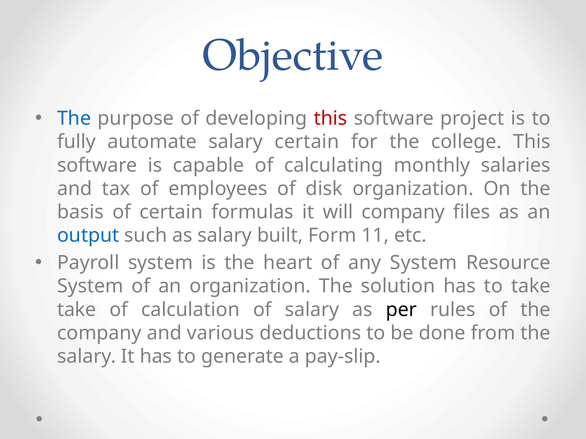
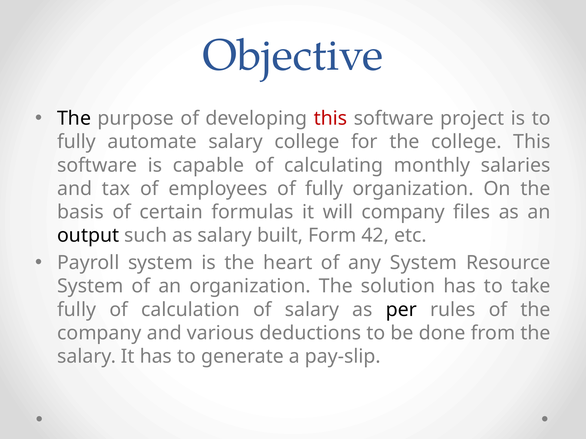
The at (74, 119) colour: blue -> black
salary certain: certain -> college
of disk: disk -> fully
output colour: blue -> black
11: 11 -> 42
take at (77, 310): take -> fully
